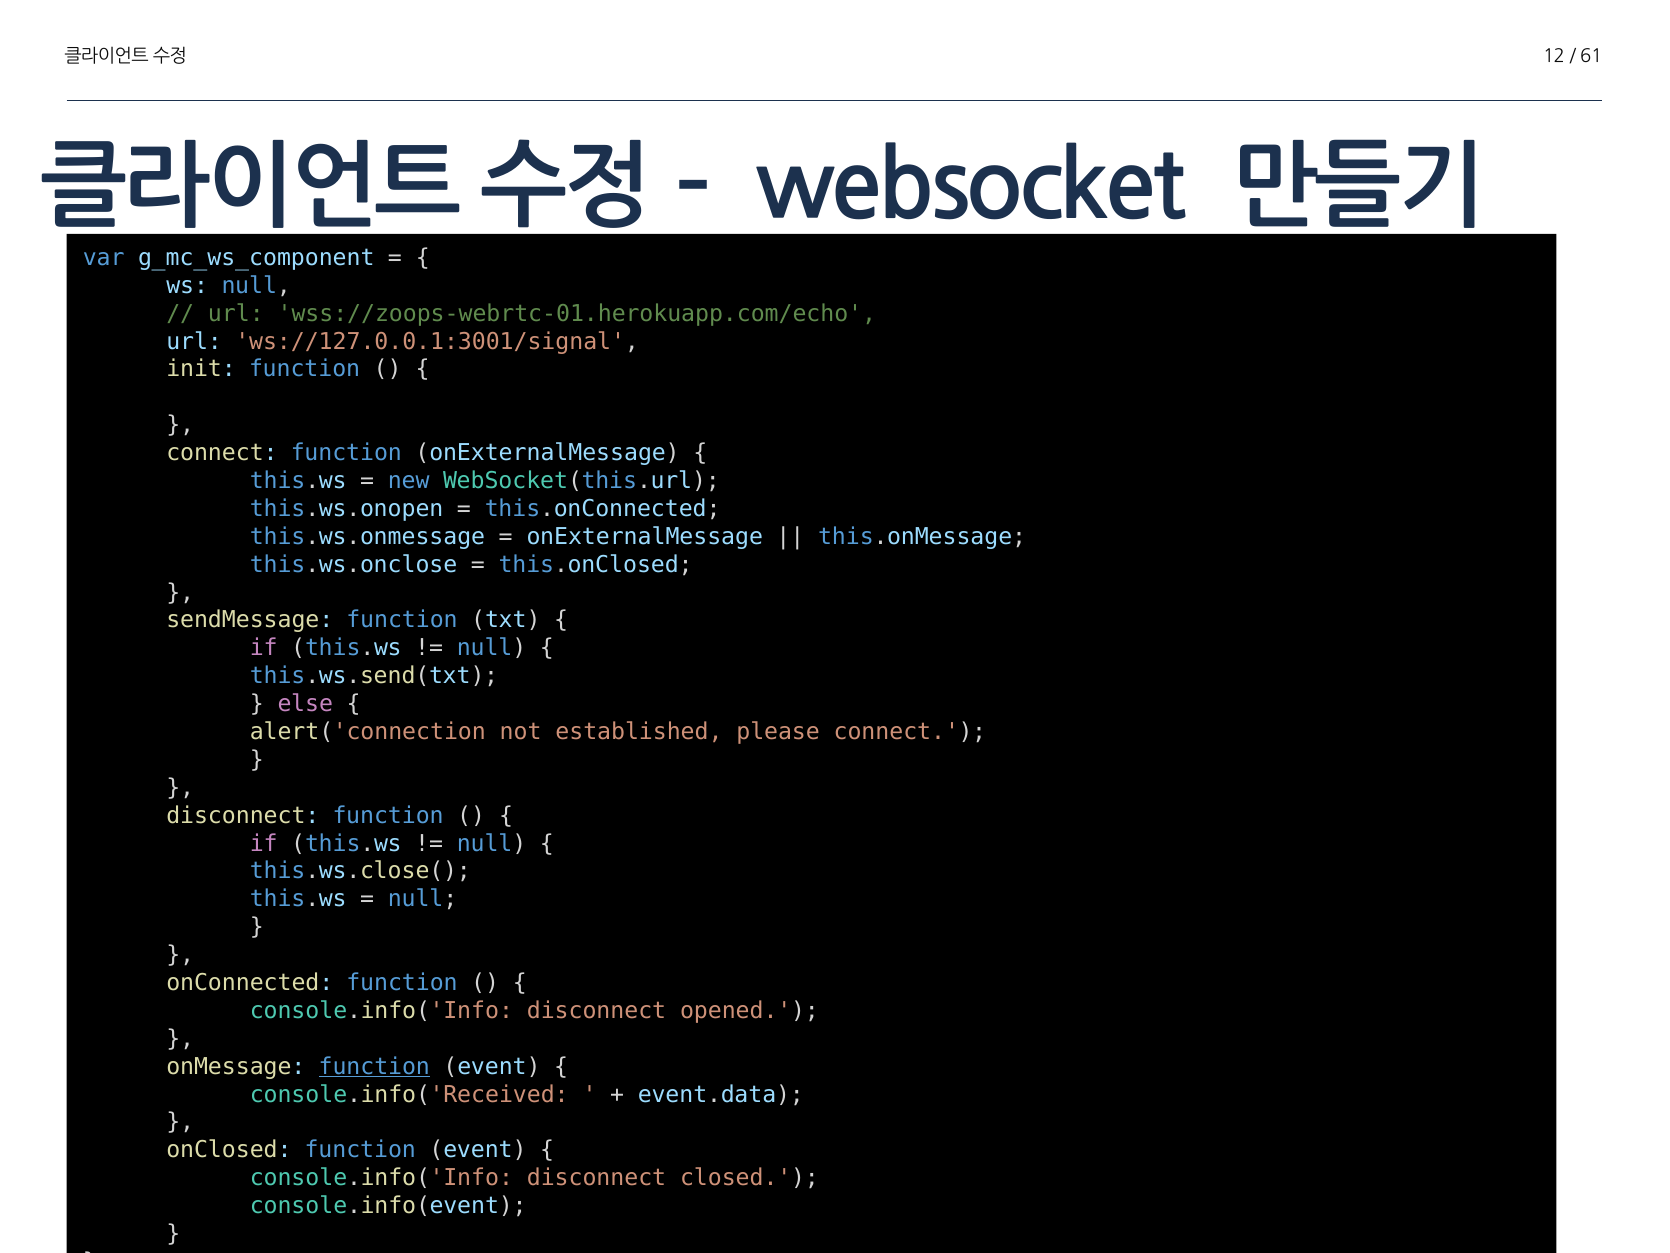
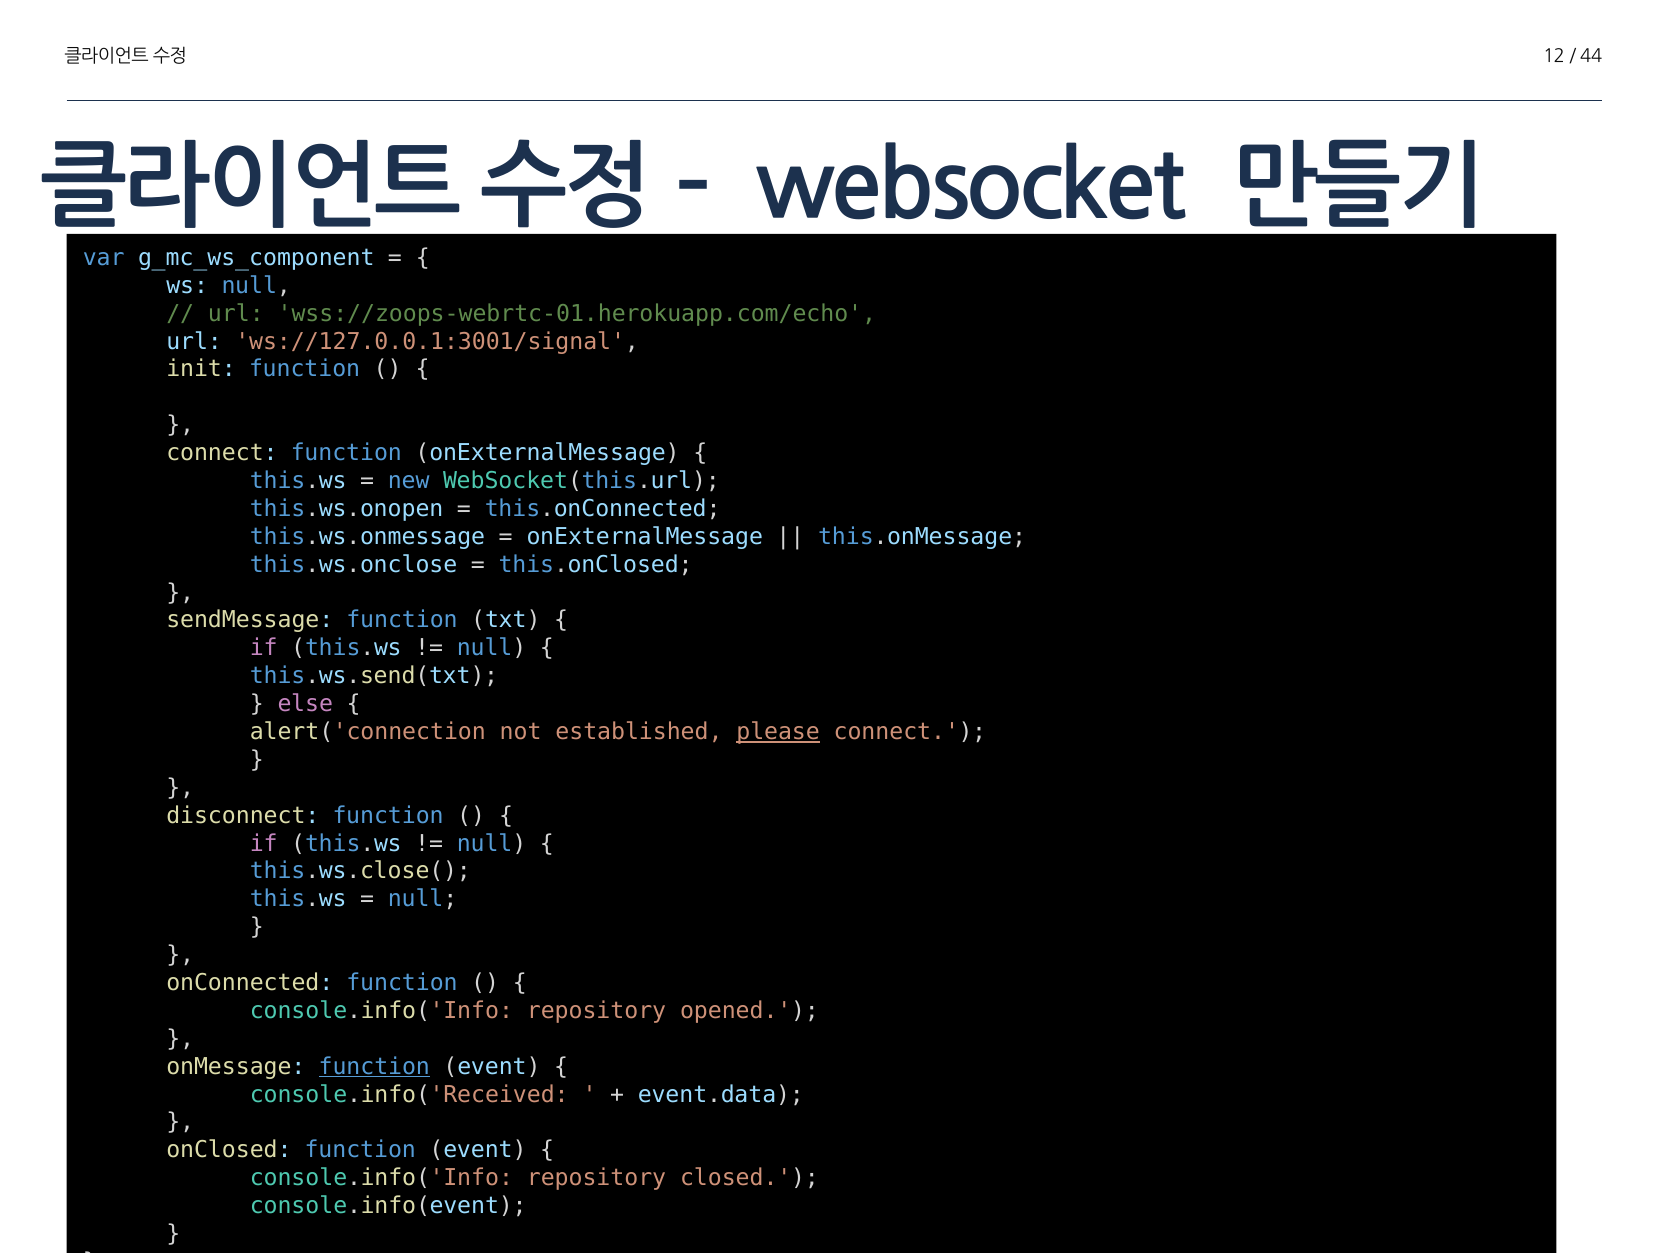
61: 61 -> 44
please underline: none -> present
disconnect at (597, 1010): disconnect -> repository
disconnect at (597, 1178): disconnect -> repository
